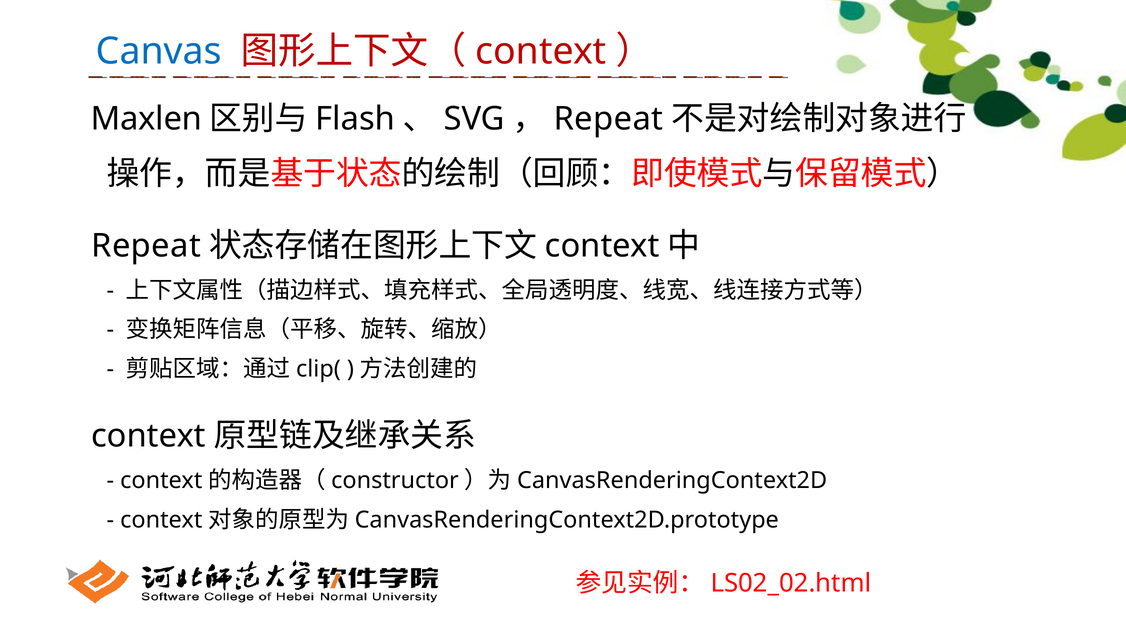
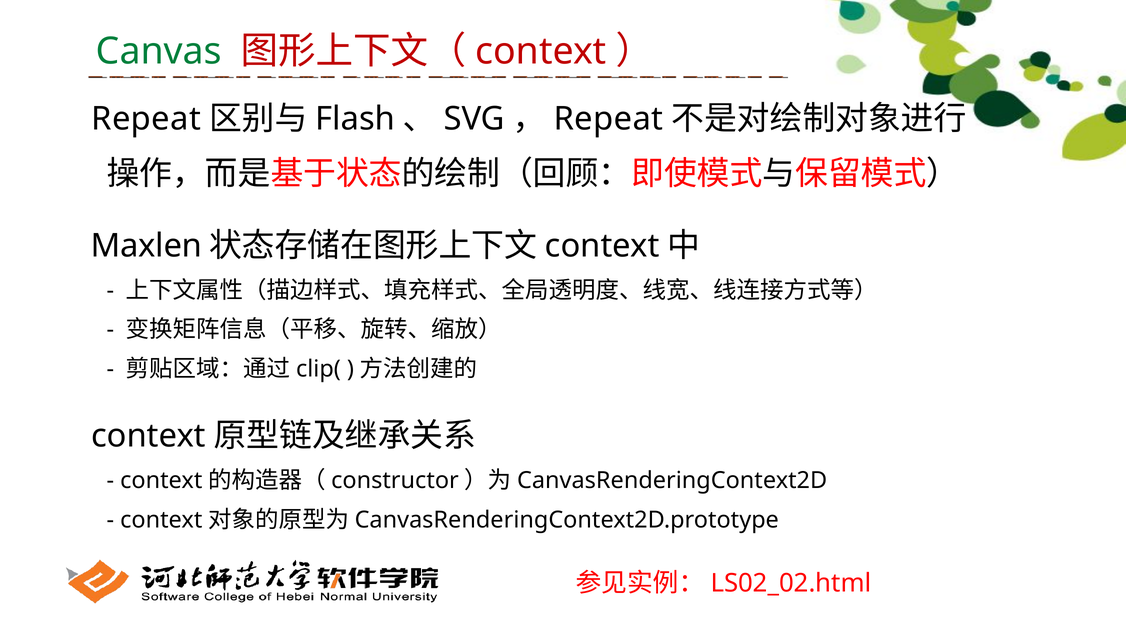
Canvas colour: blue -> green
Maxlen at (146, 119): Maxlen -> Repeat
Repeat at (146, 246): Repeat -> Maxlen
